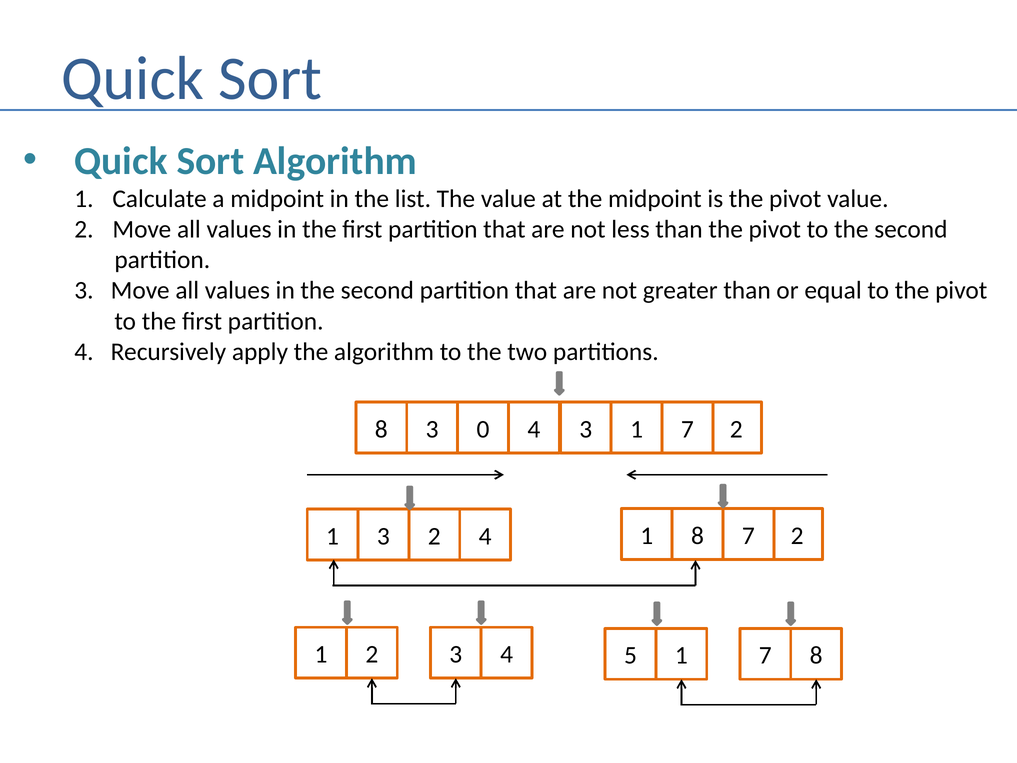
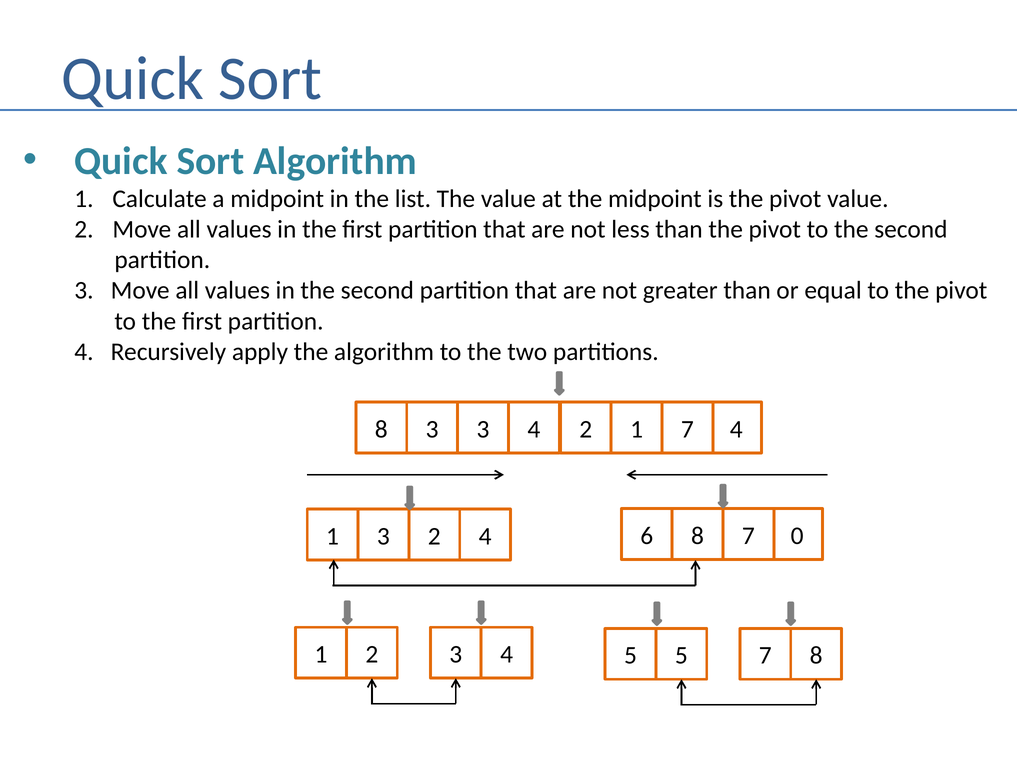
3 0: 0 -> 3
3 at (586, 429): 3 -> 2
2 at (736, 429): 2 -> 4
1 1: 1 -> 6
2 at (797, 536): 2 -> 0
4 1: 1 -> 5
